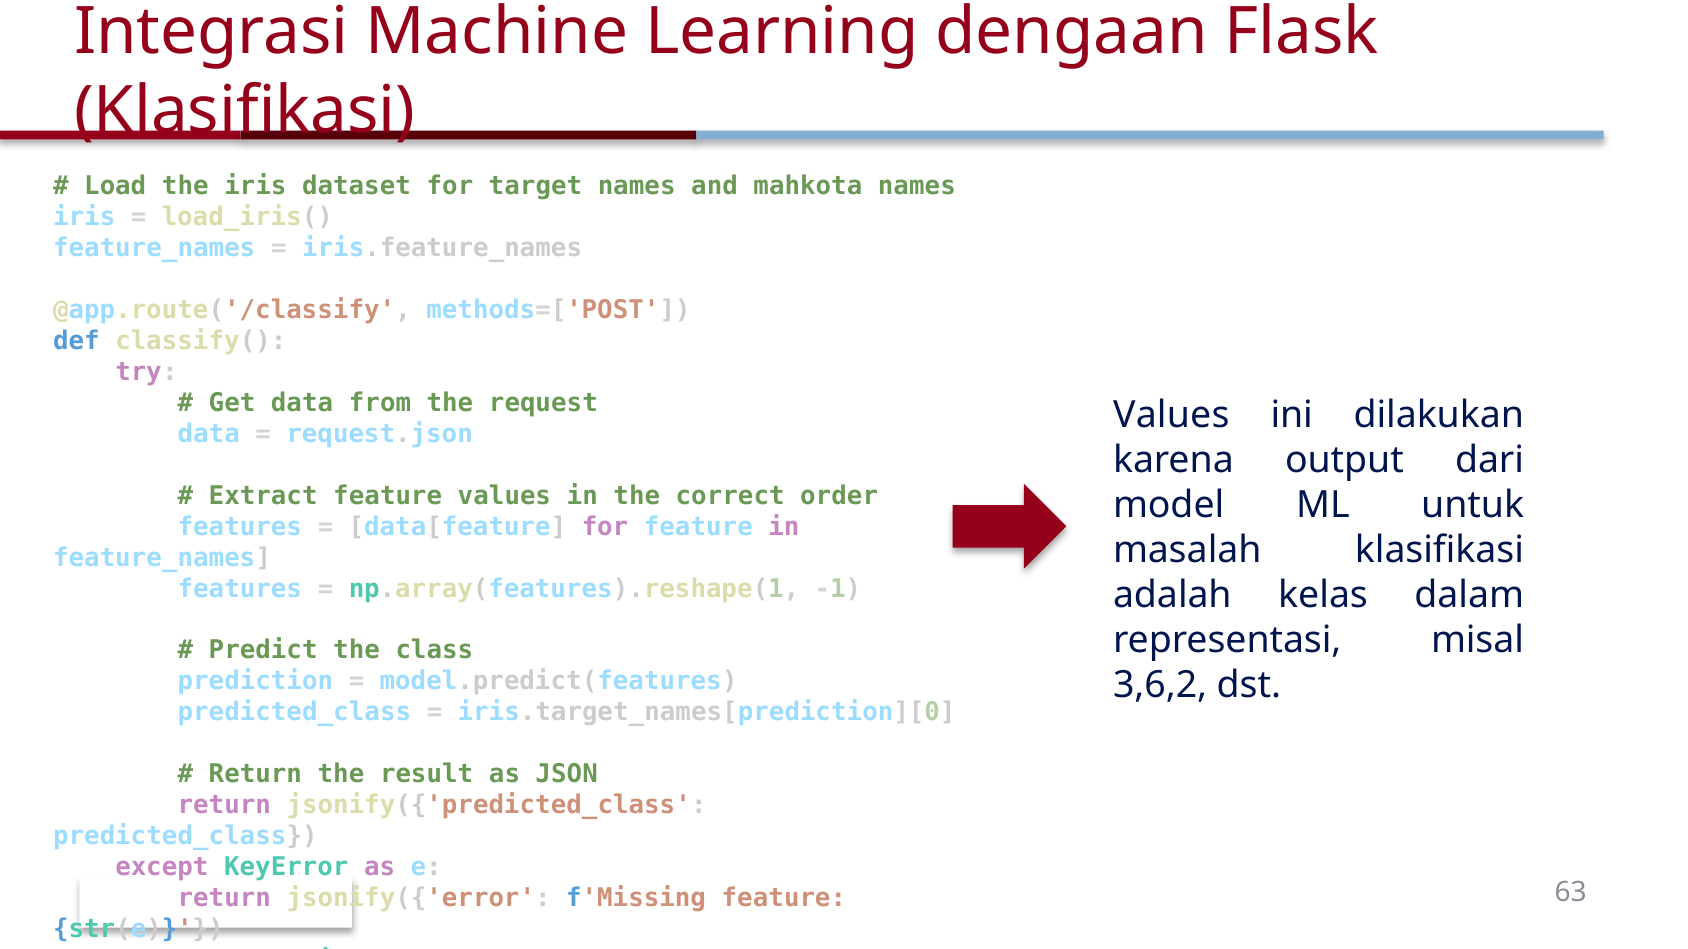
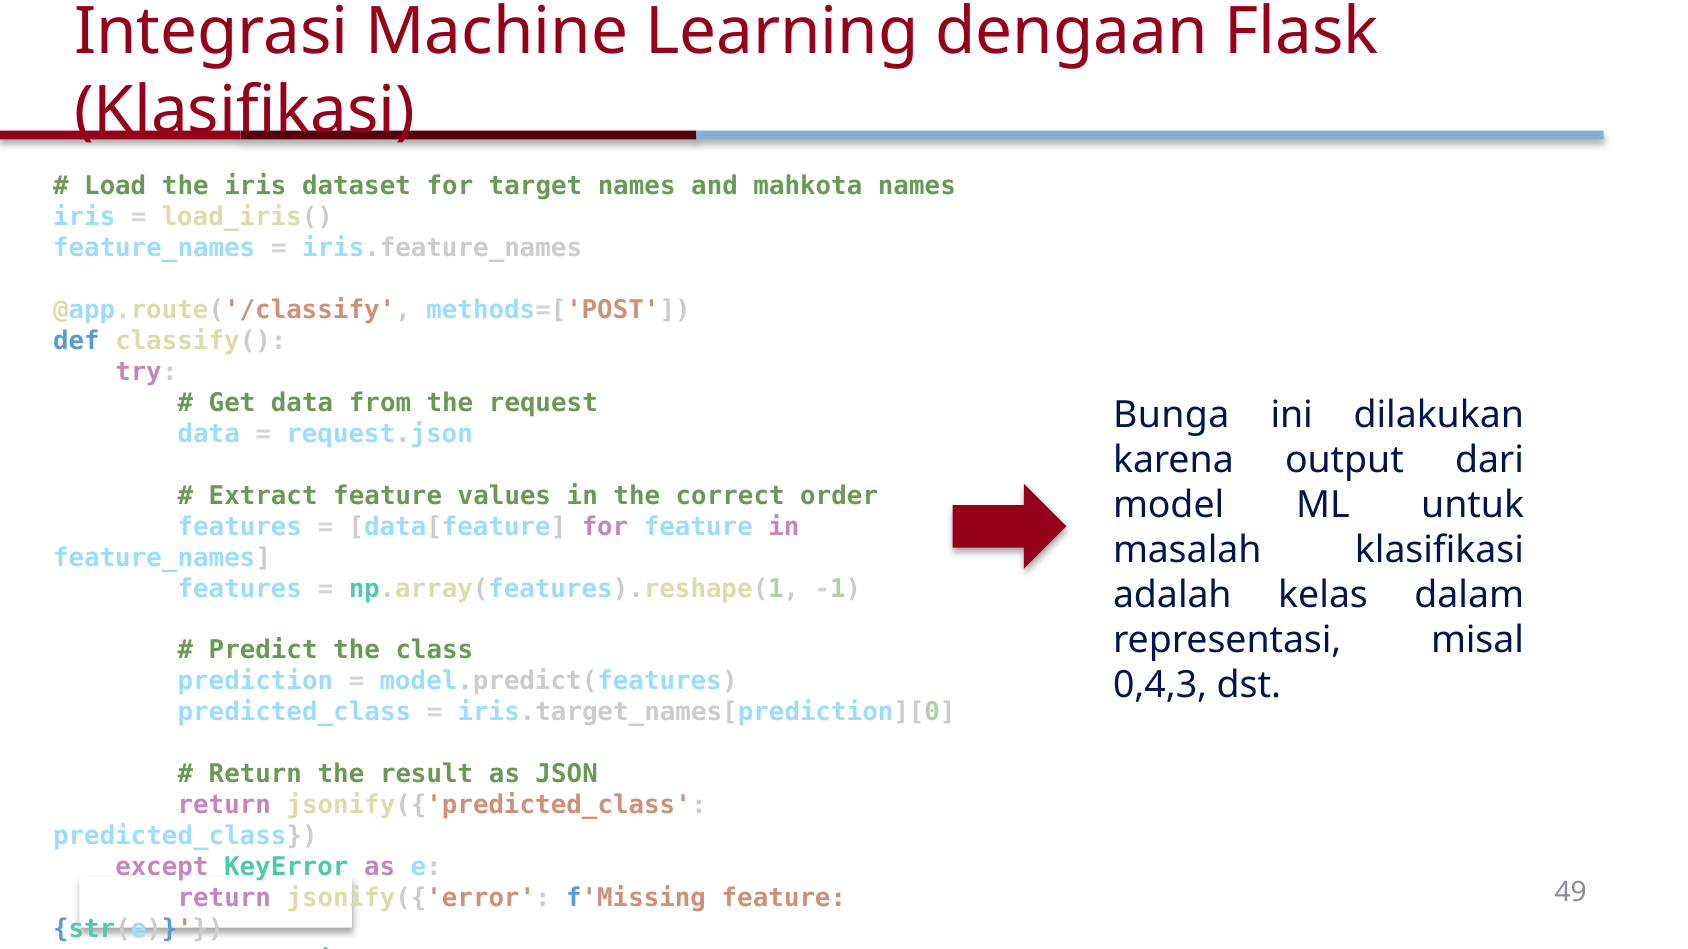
Values at (1171, 415): Values -> Bunga
3,6,2: 3,6,2 -> 0,4,3
63: 63 -> 49
